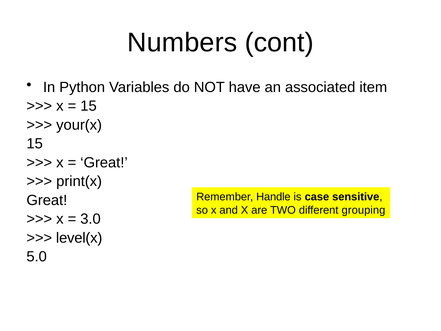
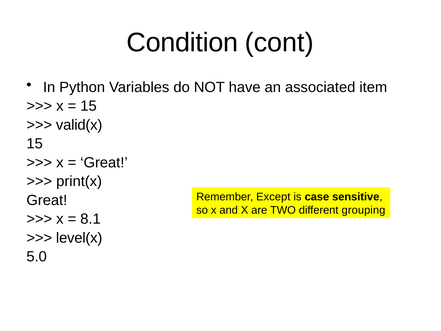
Numbers: Numbers -> Condition
your(x: your(x -> valid(x
Handle: Handle -> Except
3.0: 3.0 -> 8.1
